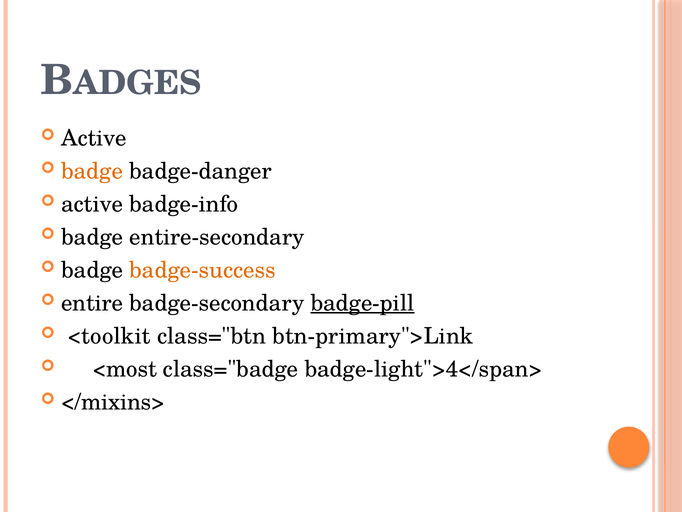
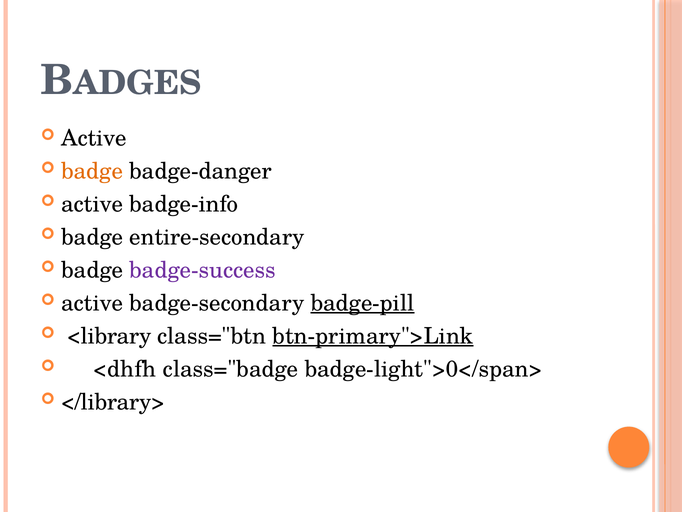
badge-success colour: orange -> purple
entire at (92, 303): entire -> active
<toolkit: <toolkit -> <library
btn-primary">Link underline: none -> present
<most: <most -> <dhfh
badge-light">4</span>: badge-light">4</span> -> badge-light">0</span>
</mixins>: </mixins> -> </library>
